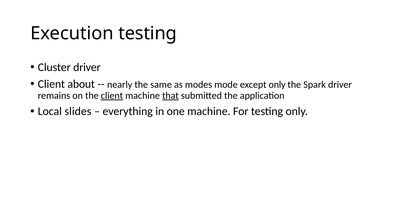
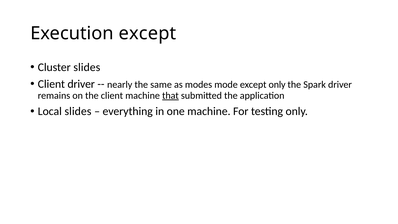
Execution testing: testing -> except
Cluster driver: driver -> slides
Client about: about -> driver
client at (112, 96) underline: present -> none
